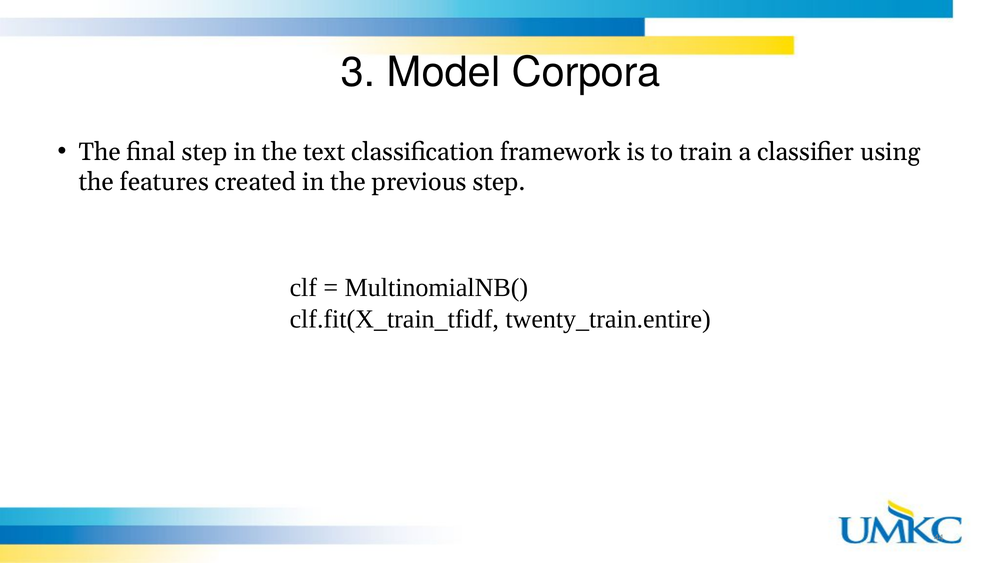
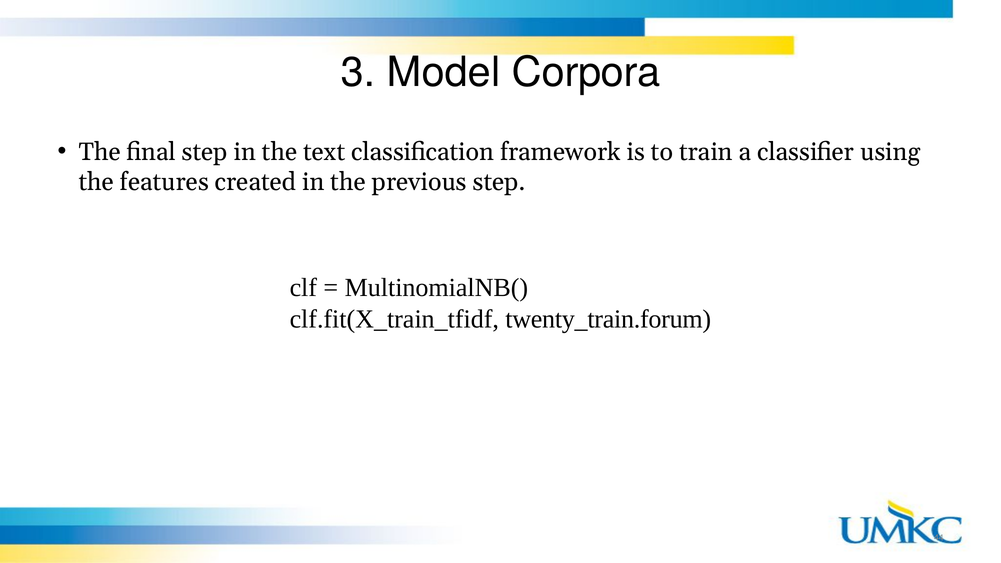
twenty_train.entire: twenty_train.entire -> twenty_train.forum
